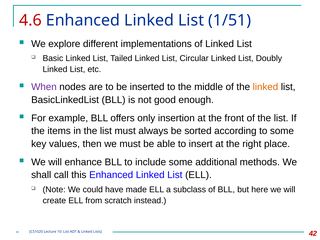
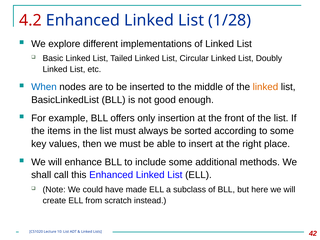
4.6: 4.6 -> 4.2
1/51: 1/51 -> 1/28
When colour: purple -> blue
